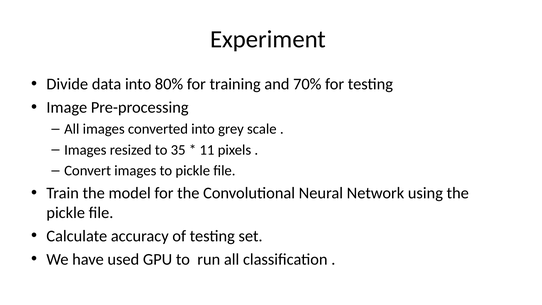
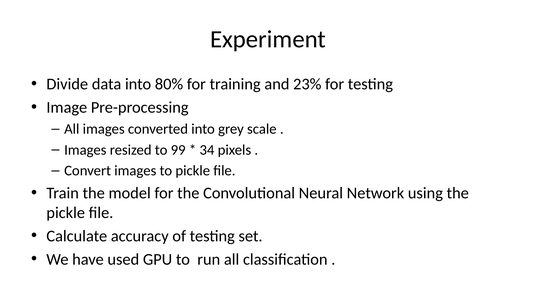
70%: 70% -> 23%
35: 35 -> 99
11: 11 -> 34
